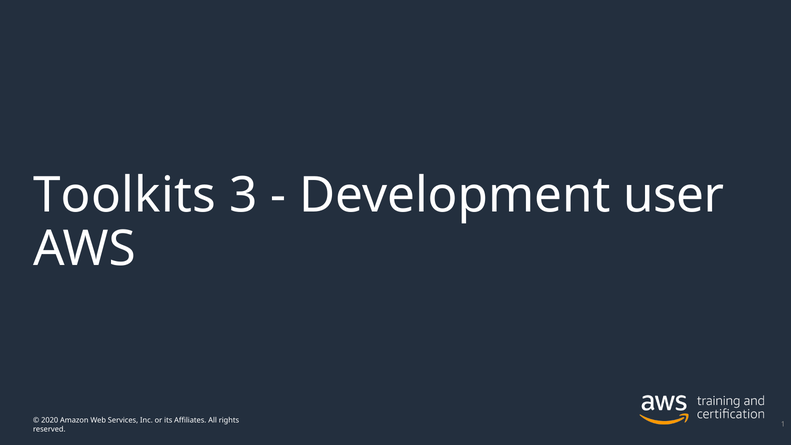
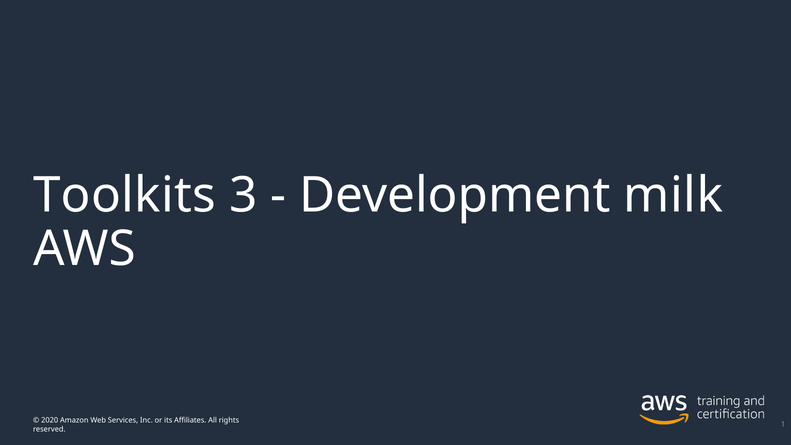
user: user -> milk
